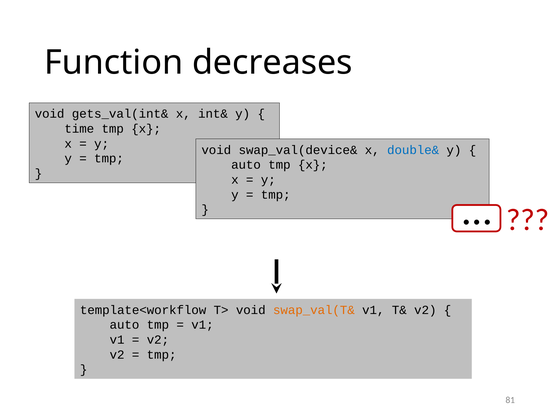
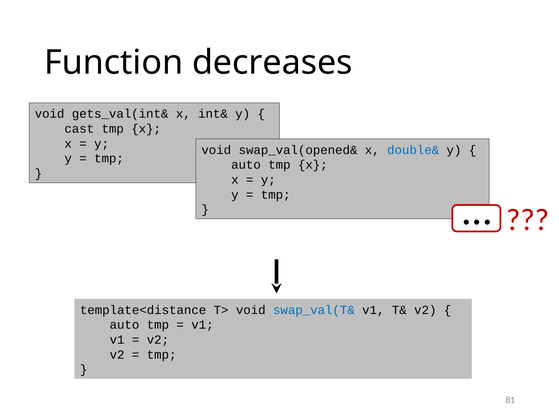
time: time -> cast
swap_val(device&: swap_val(device& -> swap_val(opened&
template<workflow: template<workflow -> template<distance
swap_val(T& colour: orange -> blue
